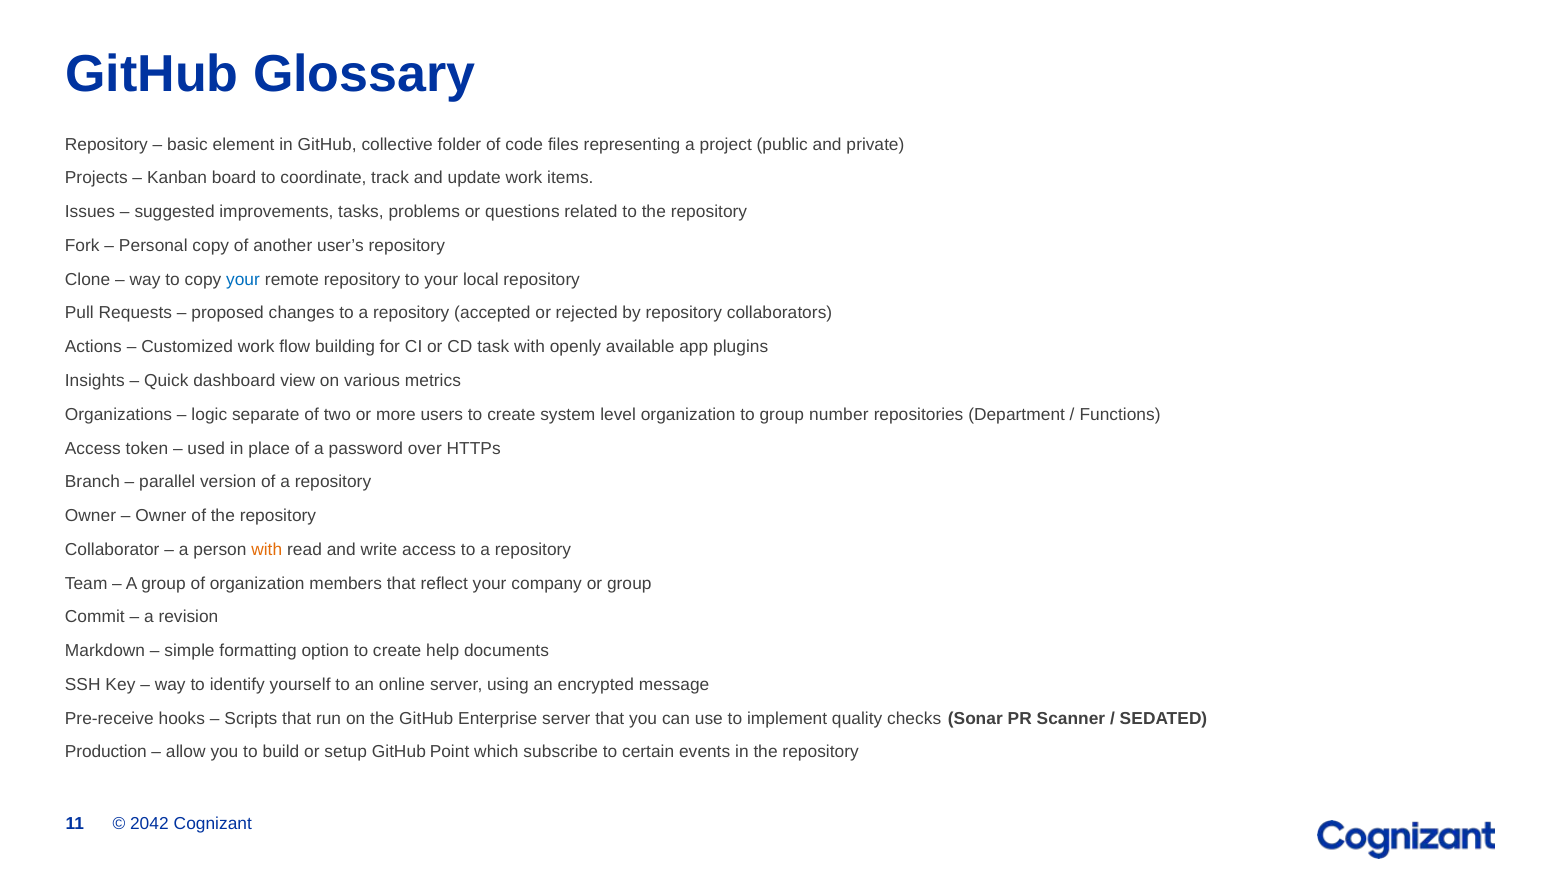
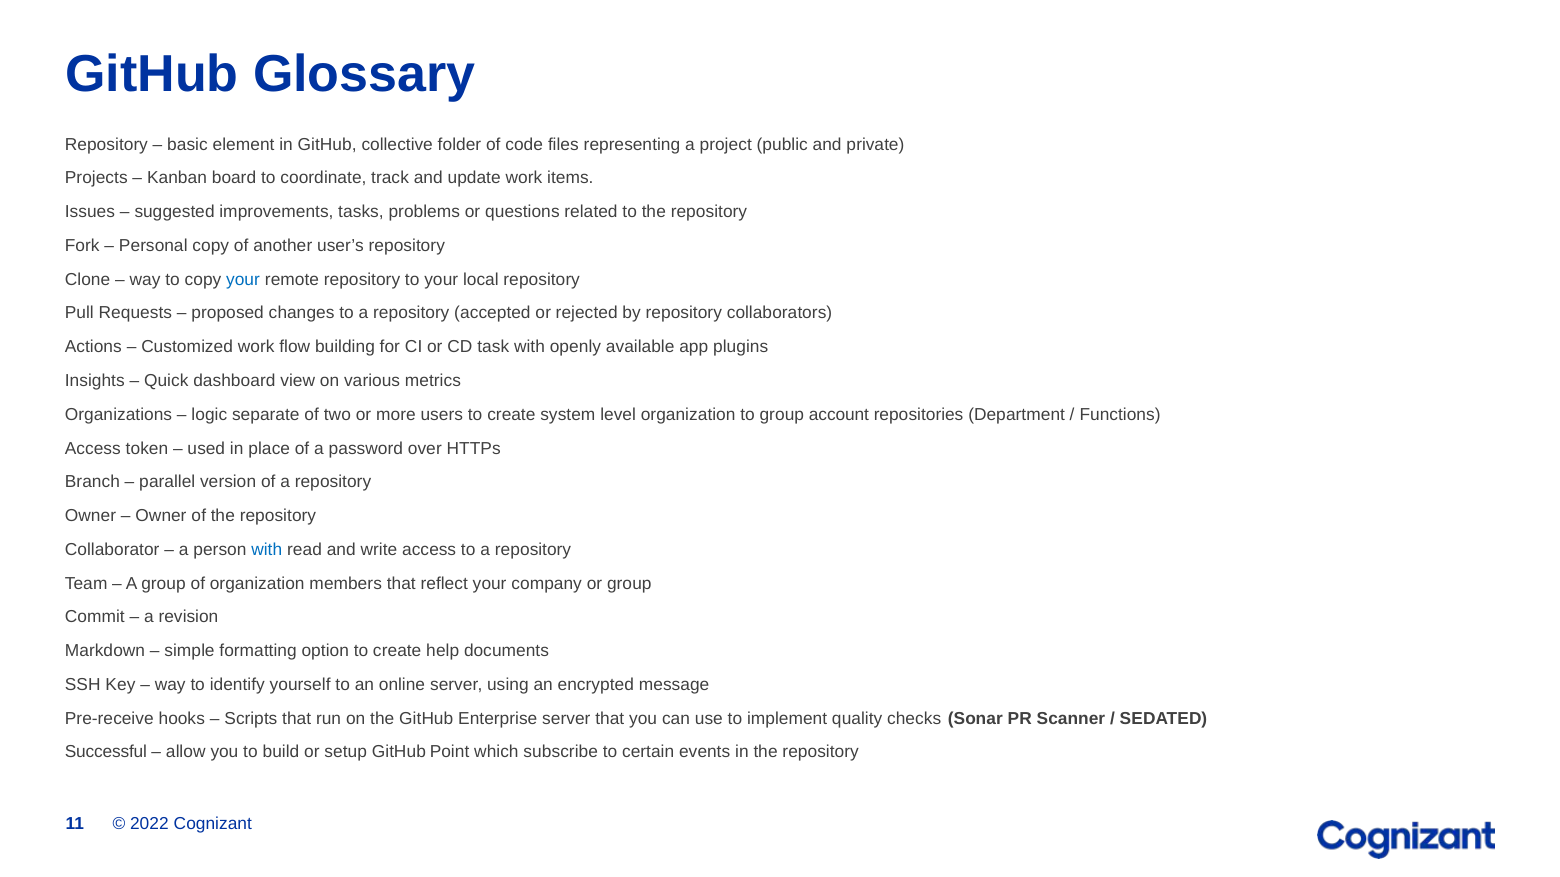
number: number -> account
with at (267, 550) colour: orange -> blue
Production: Production -> Successful
2042: 2042 -> 2022
